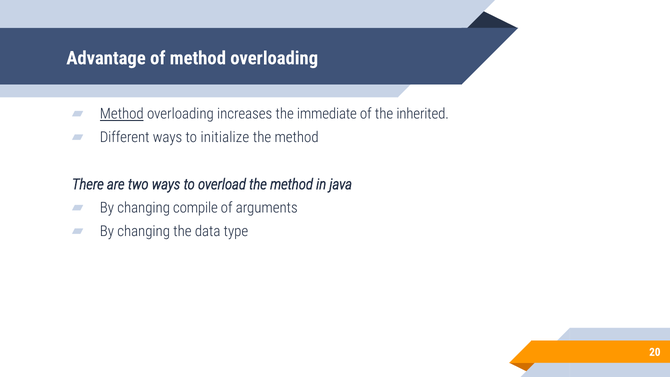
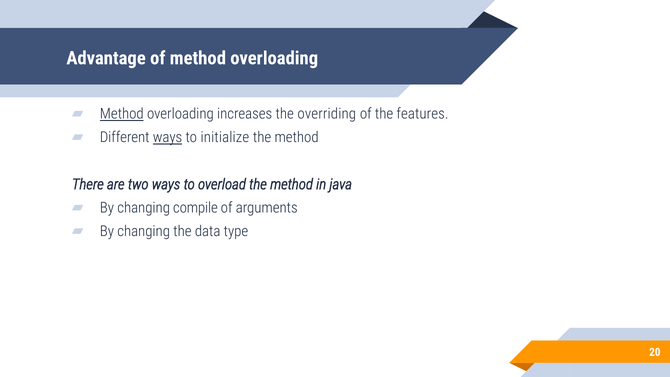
immediate: immediate -> overriding
inherited: inherited -> features
ways at (168, 137) underline: none -> present
